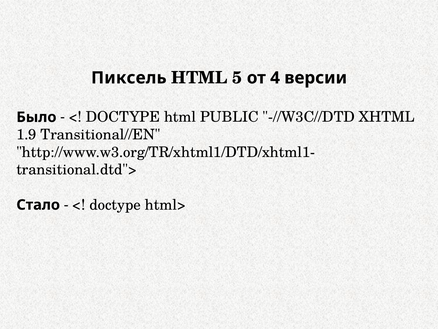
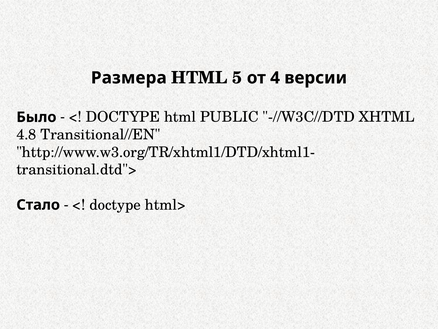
Пиксель: Пиксель -> Размера
1.9: 1.9 -> 4.8
